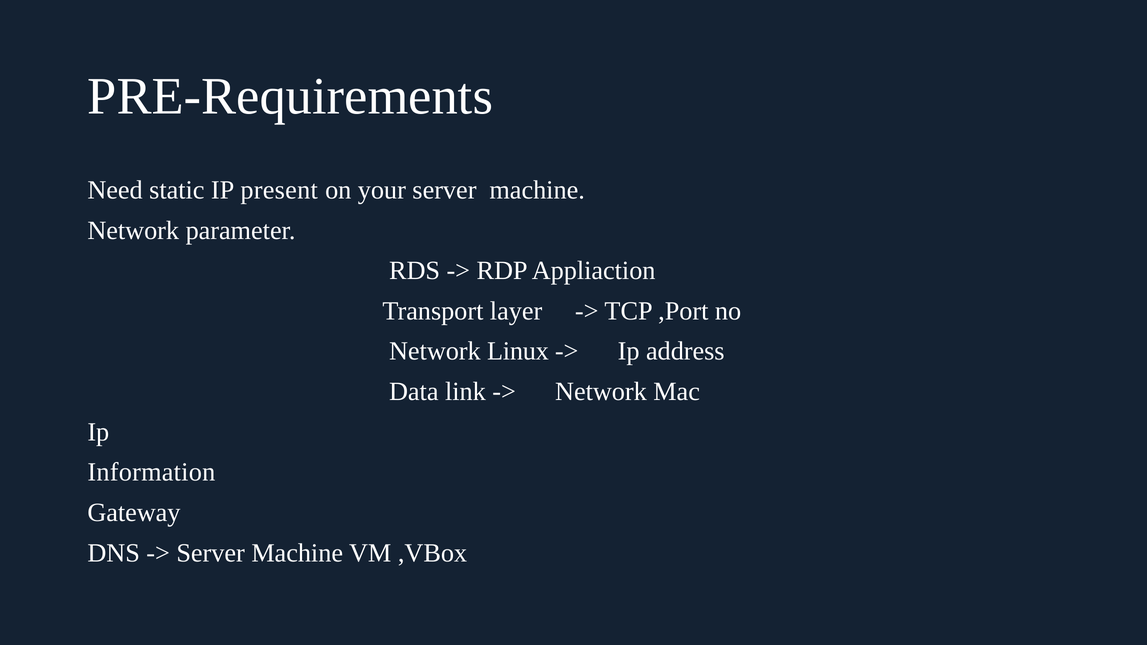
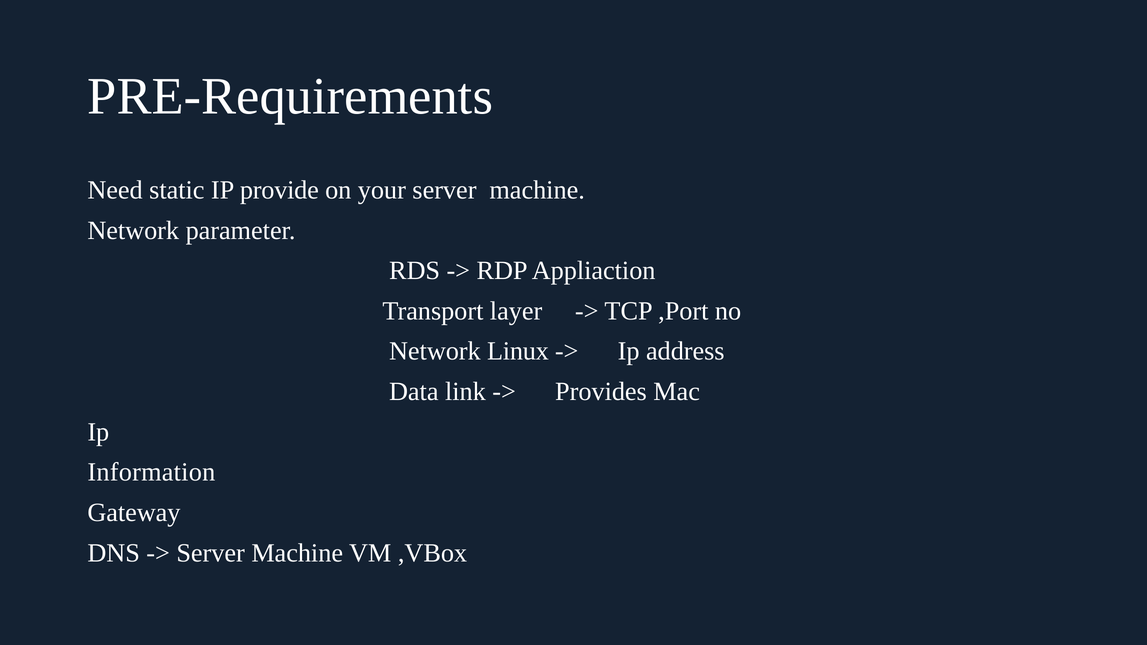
present: present -> provide
Network at (601, 392): Network -> Provides
